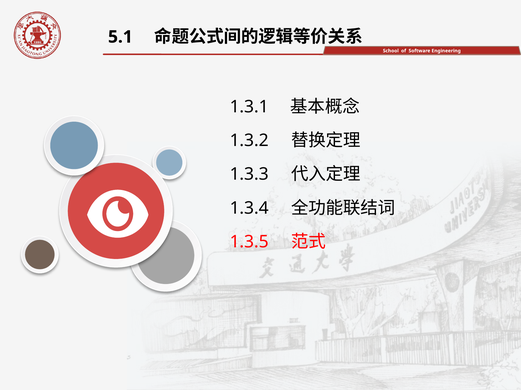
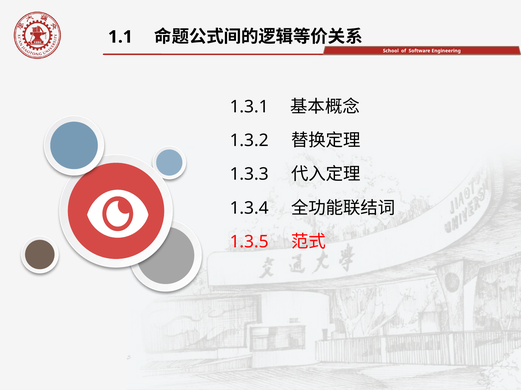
5.1: 5.1 -> 1.1
